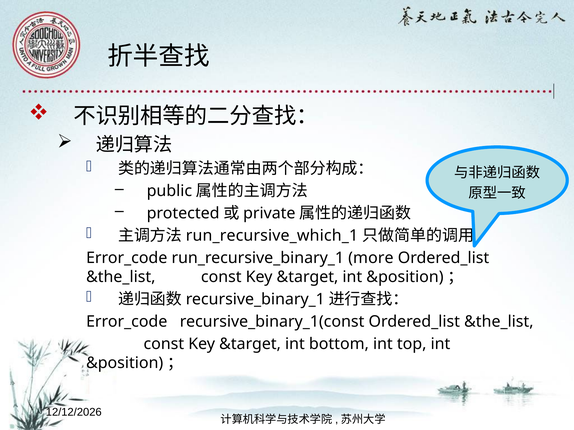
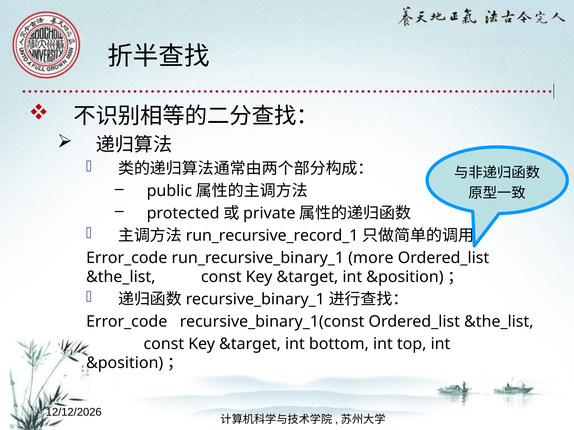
run_recursive_which_1: run_recursive_which_1 -> run_recursive_record_1
